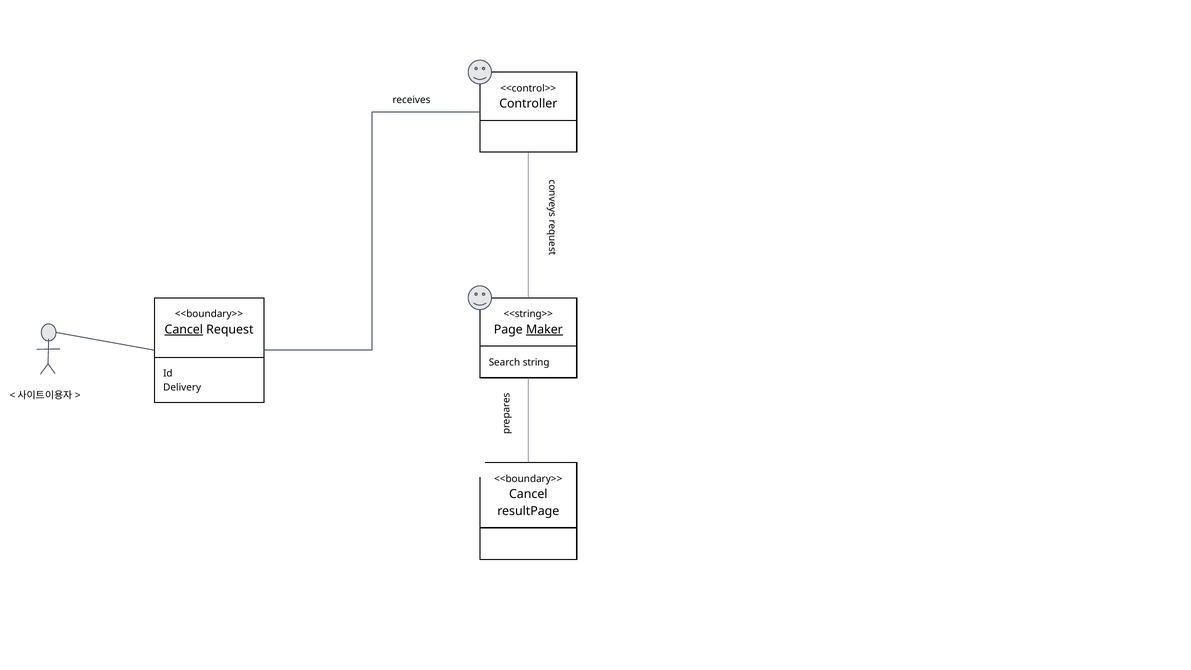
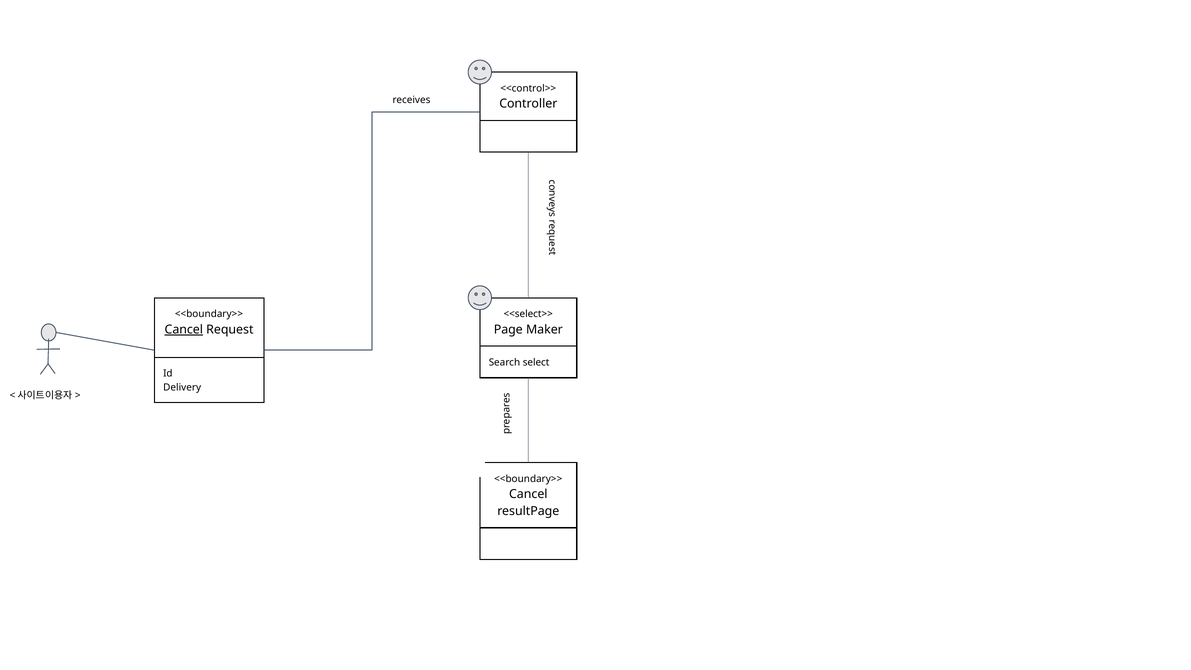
<<string>>: <<string>> -> <<select>>
Maker underline: present -> none
string: string -> select
